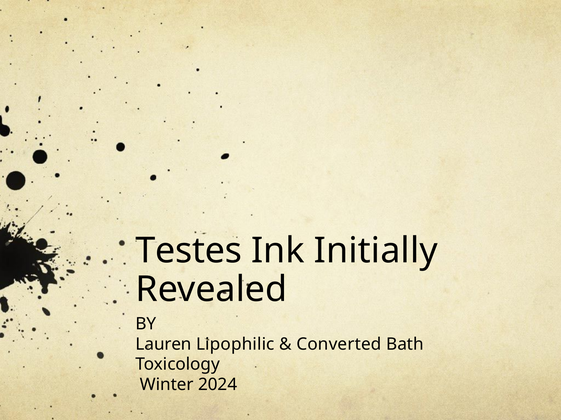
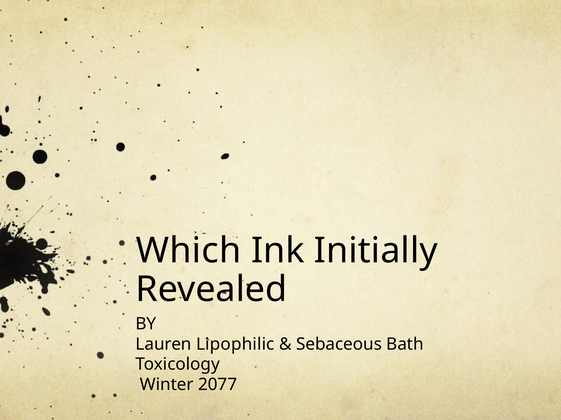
Testes: Testes -> Which
Converted: Converted -> Sebaceous
2024: 2024 -> 2077
